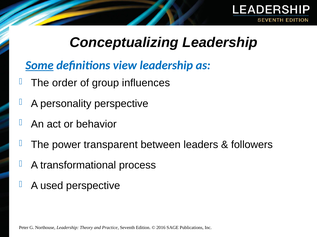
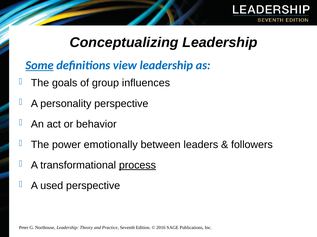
order: order -> goals
transparent: transparent -> emotionally
process underline: none -> present
